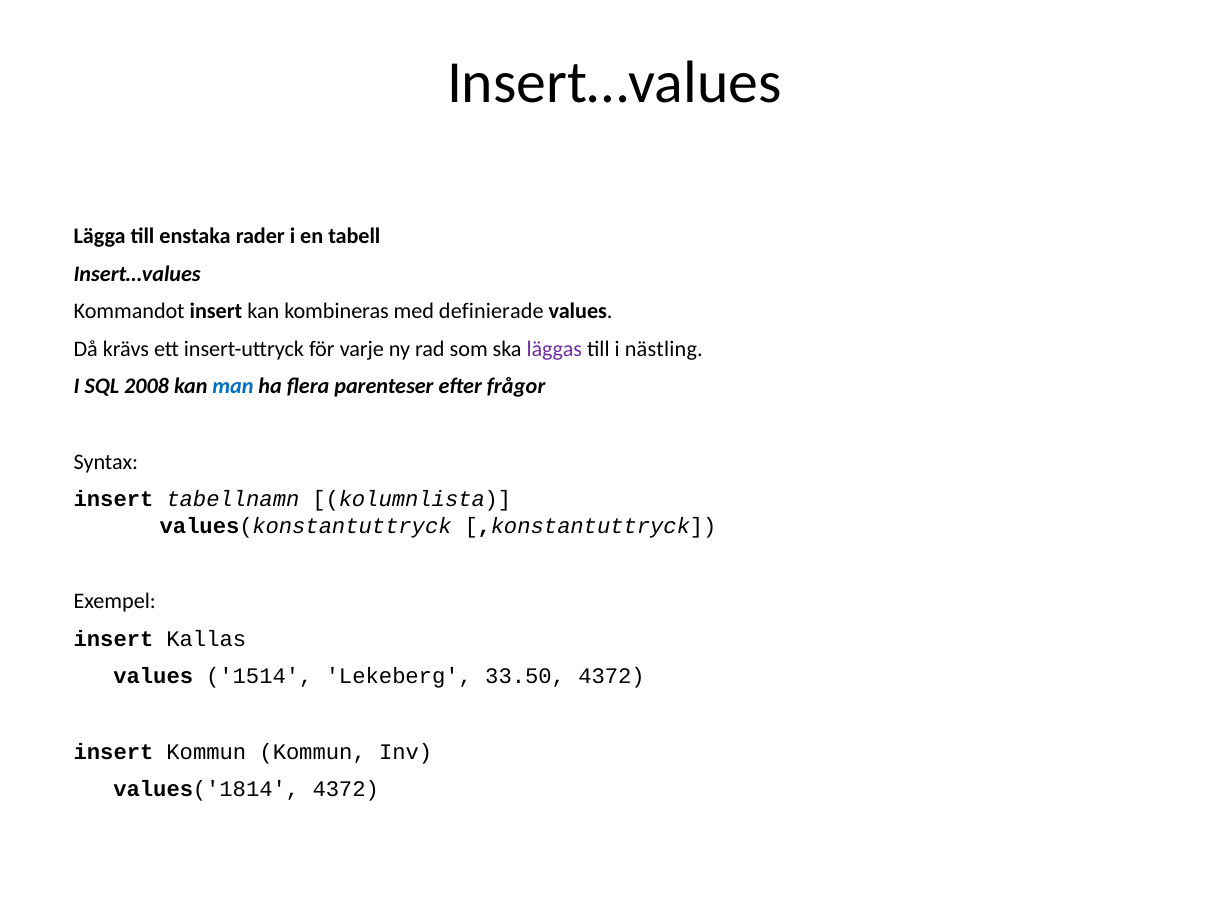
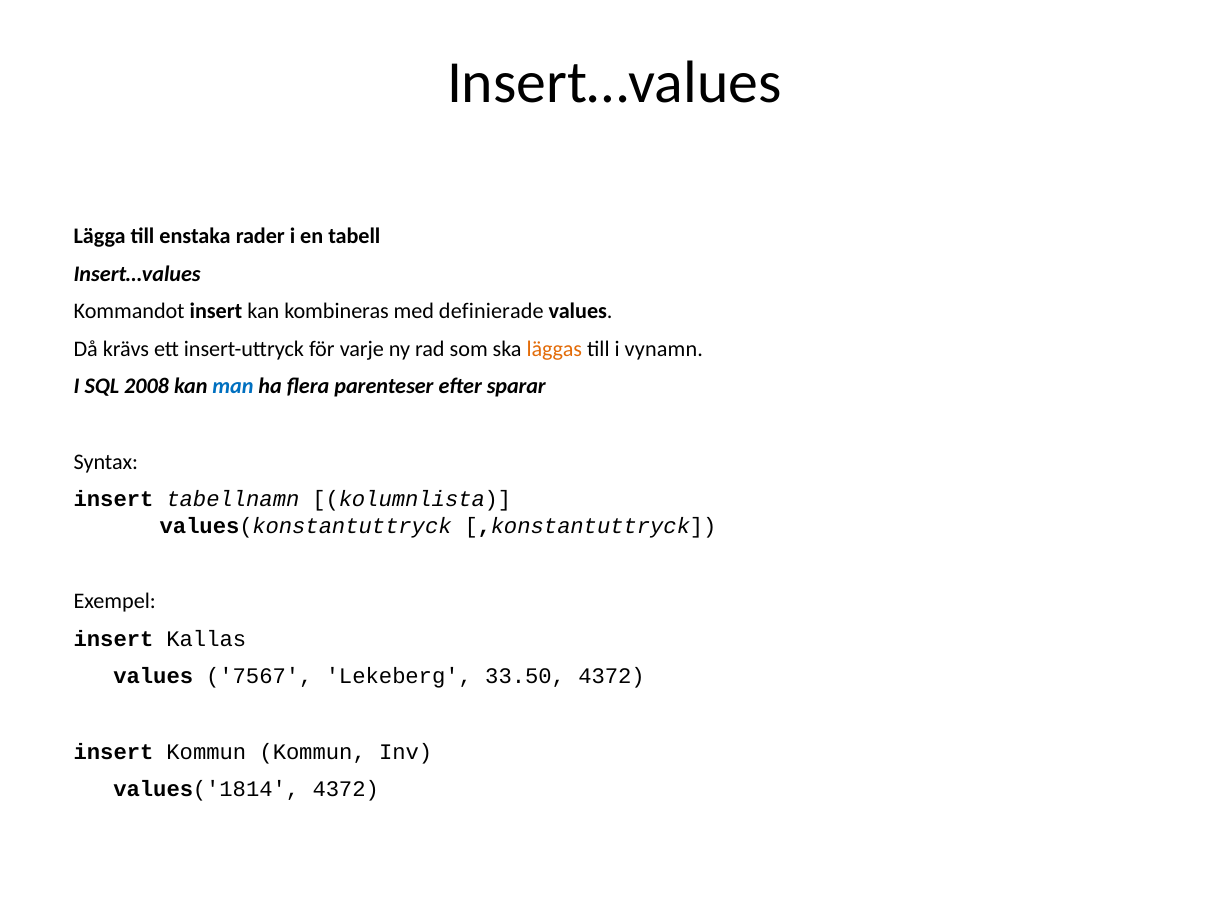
läggas colour: purple -> orange
nästling: nästling -> vynamn
frågor: frågor -> sparar
1514: 1514 -> 7567
